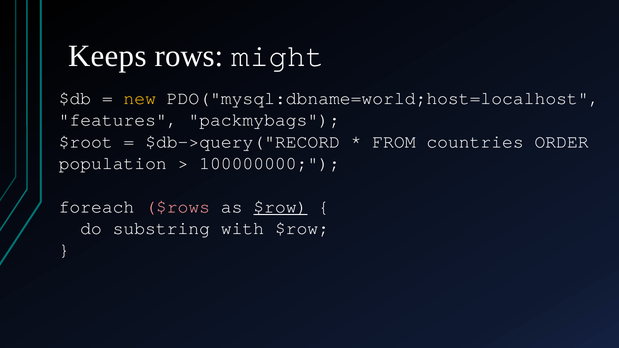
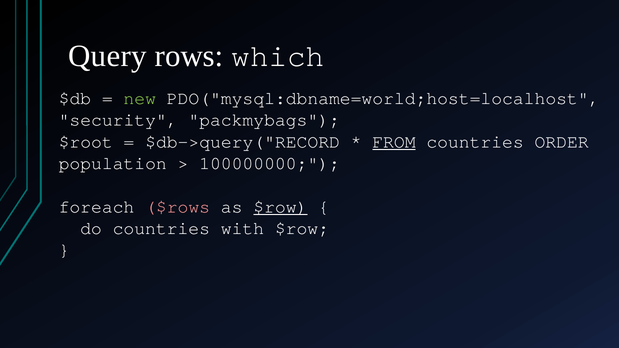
Keeps: Keeps -> Query
might: might -> which
new colour: yellow -> light green
features: features -> security
FROM underline: none -> present
do substring: substring -> countries
